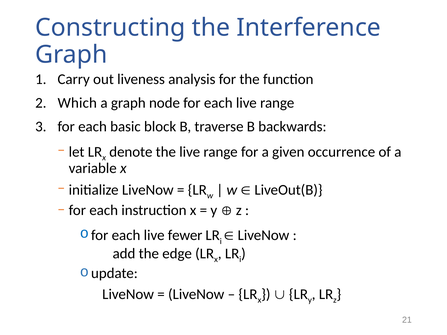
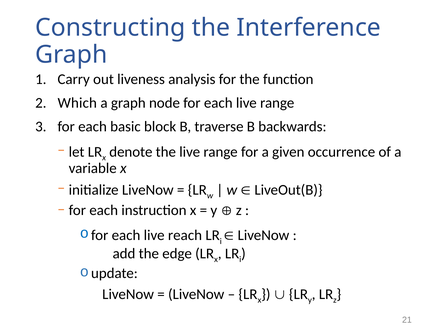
fewer: fewer -> reach
